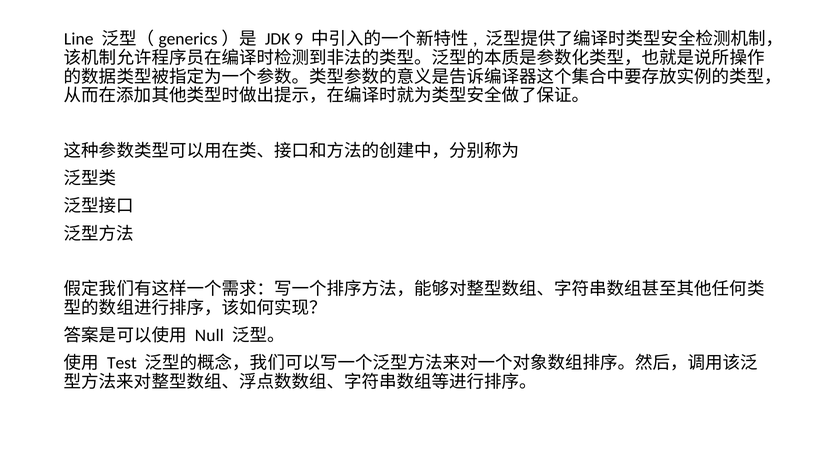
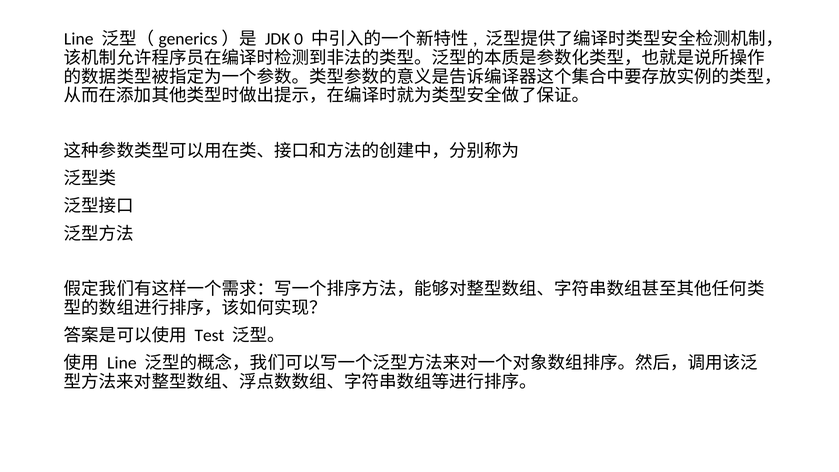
9: 9 -> 0
Null: Null -> Test
Test at (122, 363): Test -> Line
